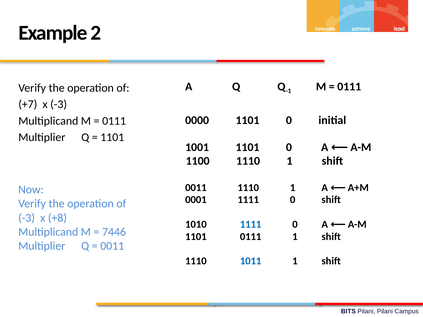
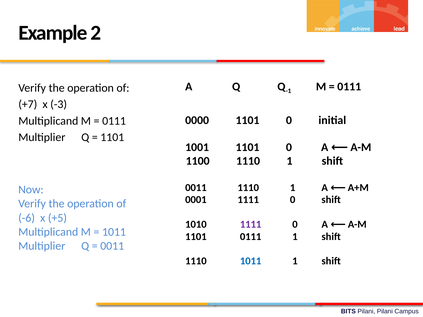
-3 at (27, 218): -3 -> -6
+8: +8 -> +5
1111 at (251, 224) colour: blue -> purple
7446 at (114, 232): 7446 -> 1011
